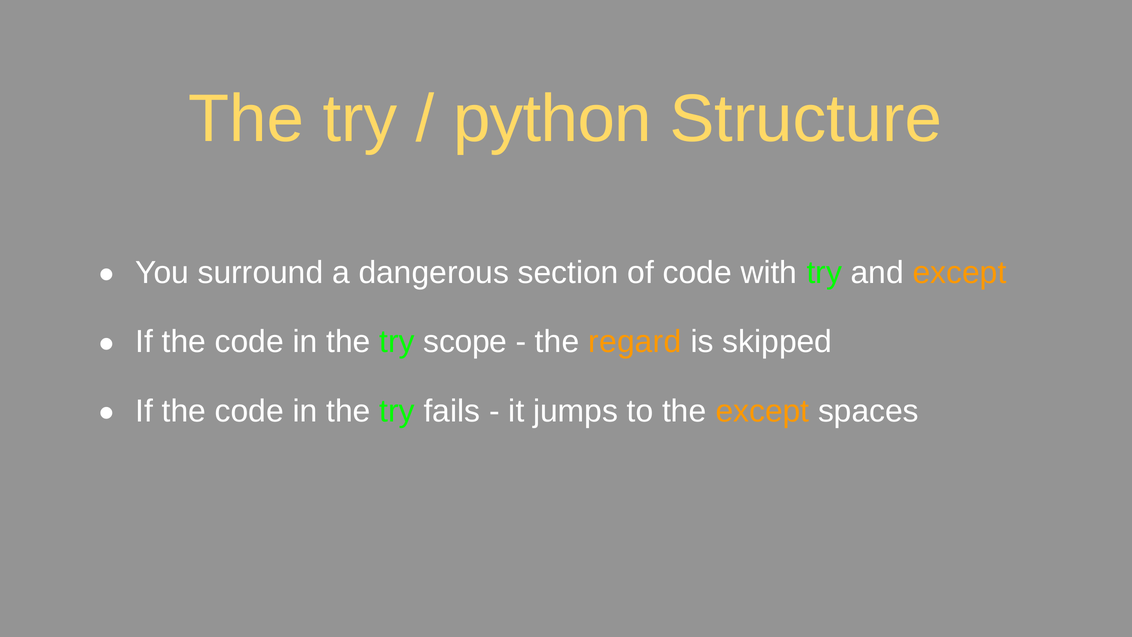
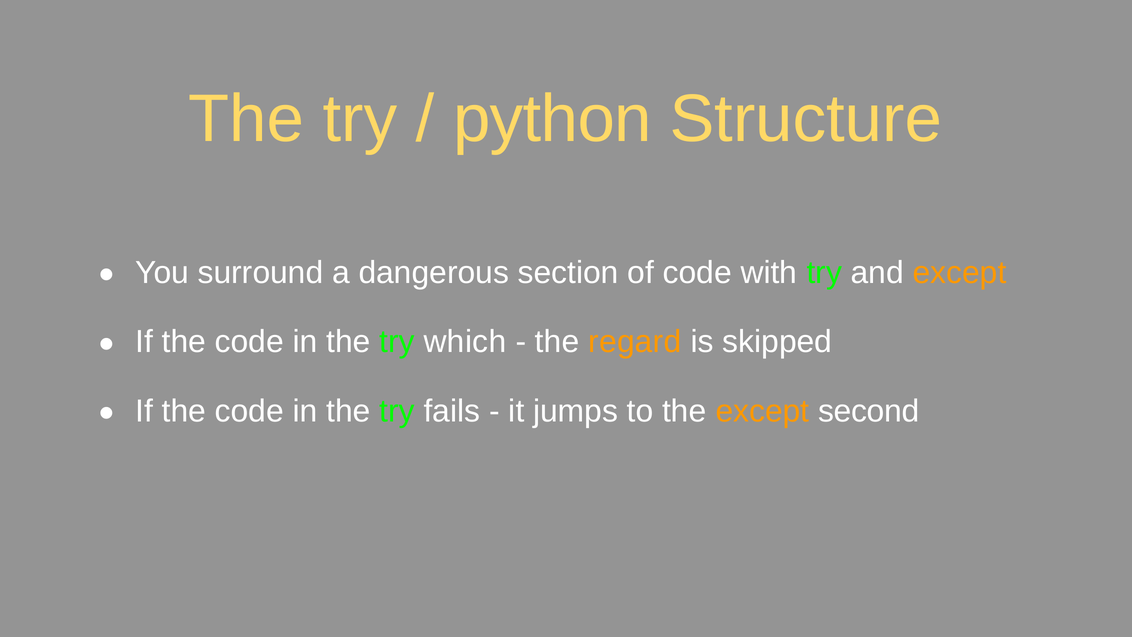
scope: scope -> which
spaces: spaces -> second
